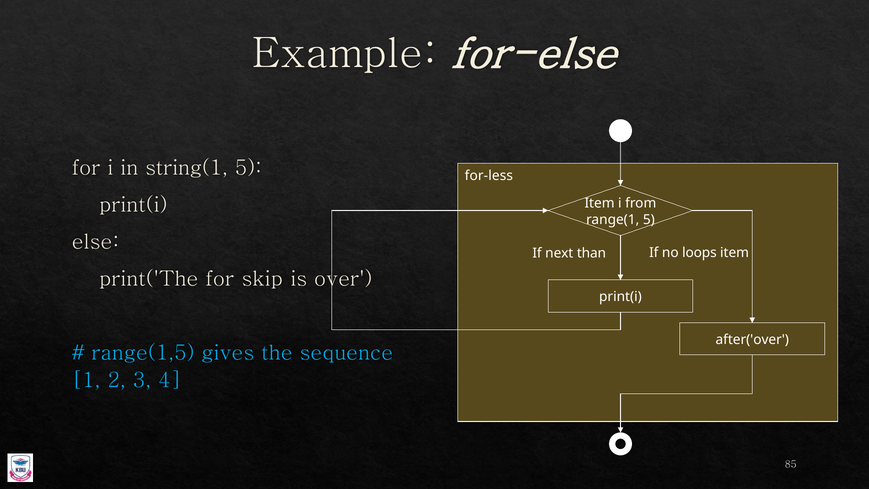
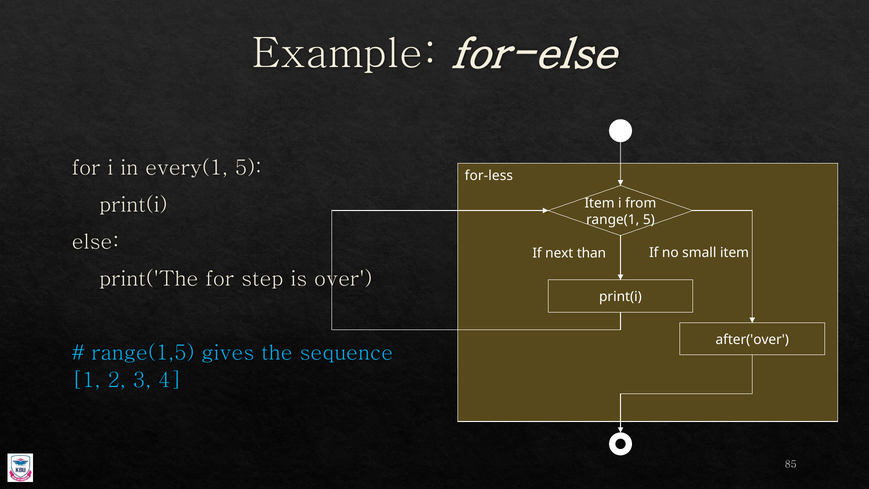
string(1: string(1 -> every(1
loops: loops -> small
skip: skip -> step
